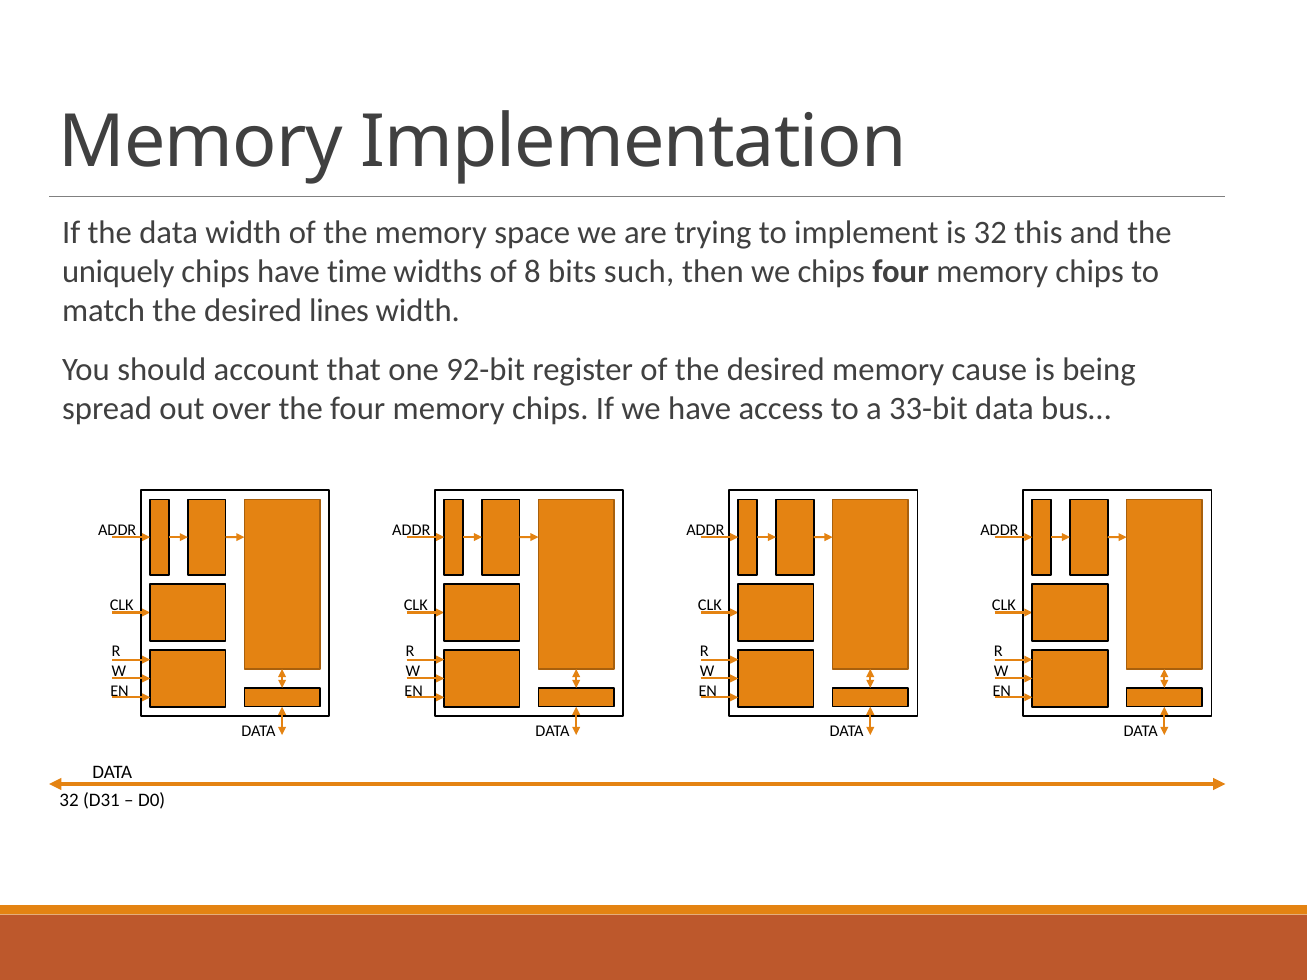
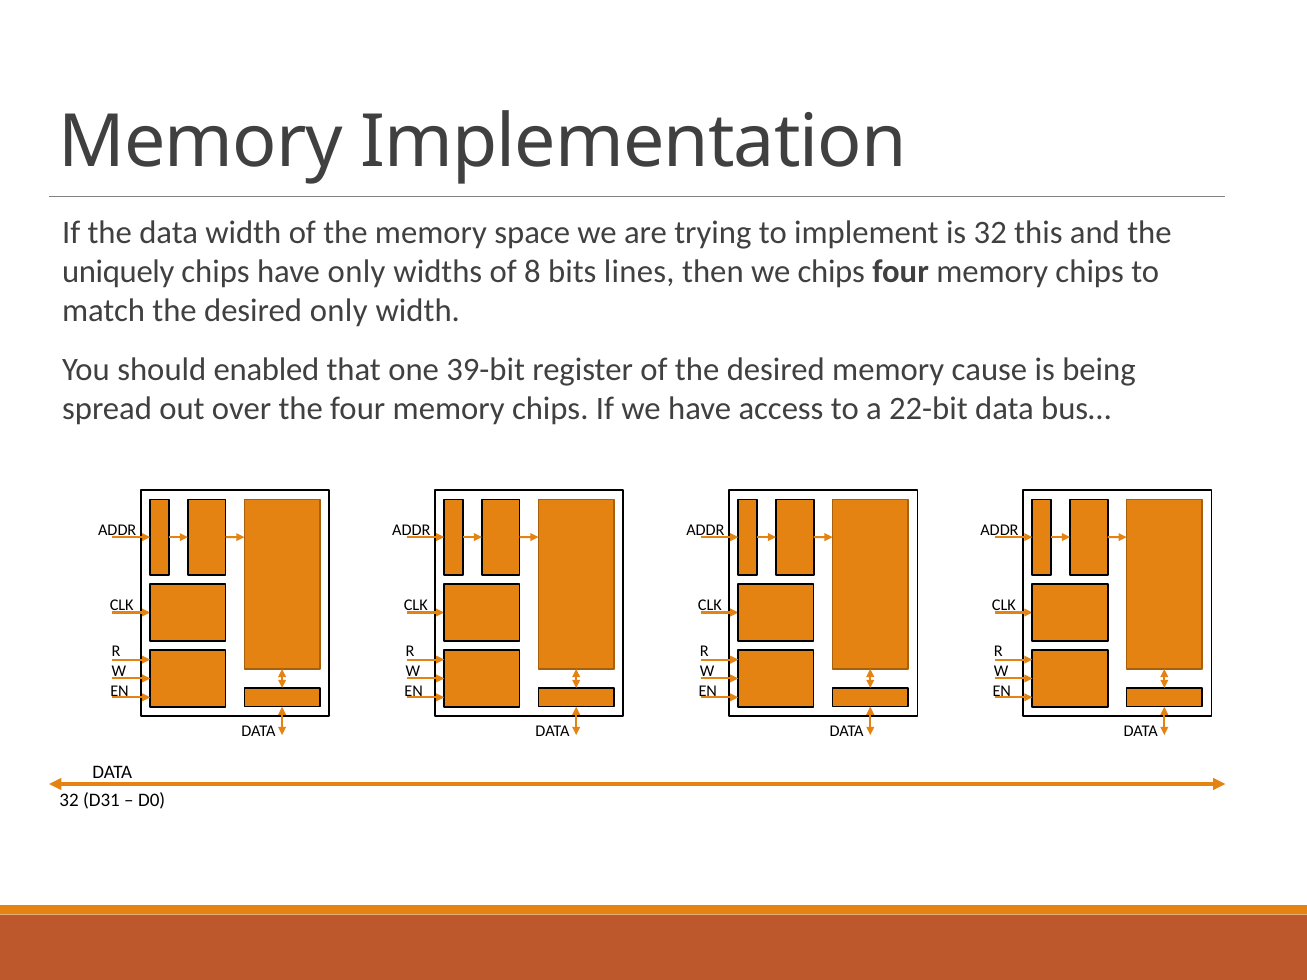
have time: time -> only
such: such -> lines
desired lines: lines -> only
account: account -> enabled
92-bit: 92-bit -> 39-bit
33-bit: 33-bit -> 22-bit
